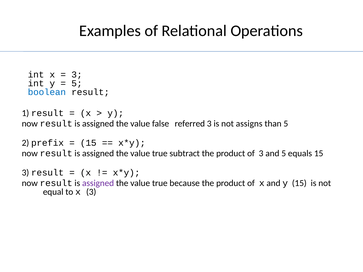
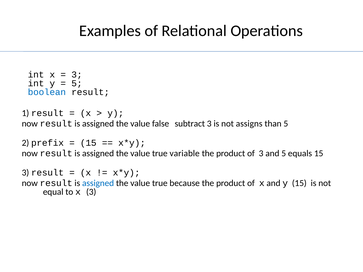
referred: referred -> subtract
subtract: subtract -> variable
assigned at (98, 183) colour: purple -> blue
